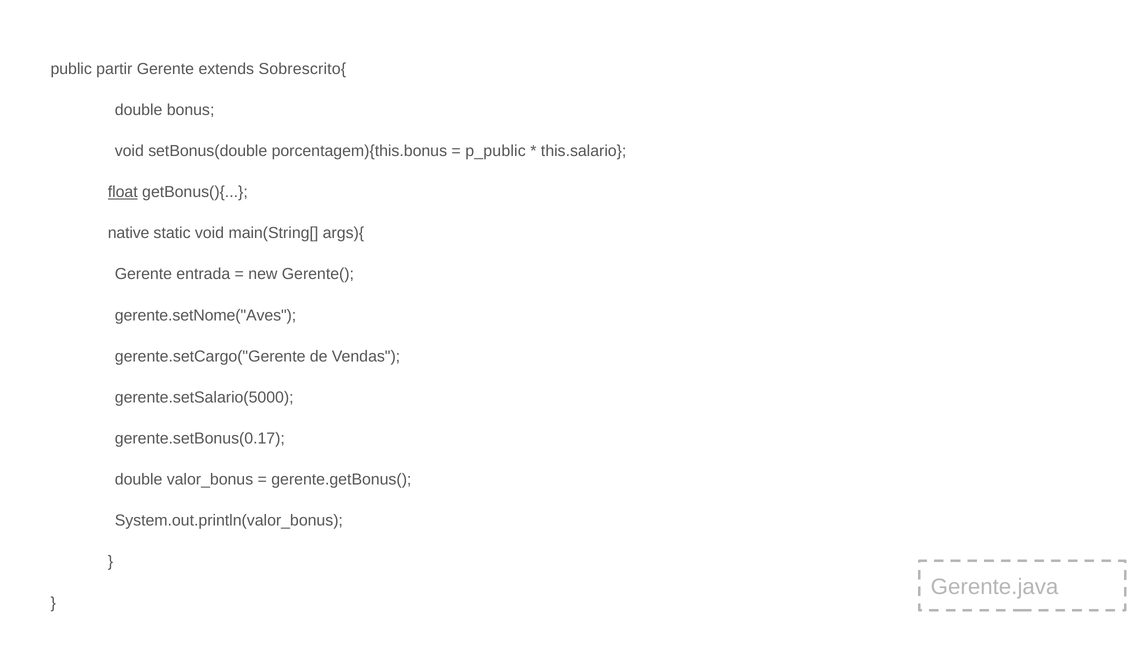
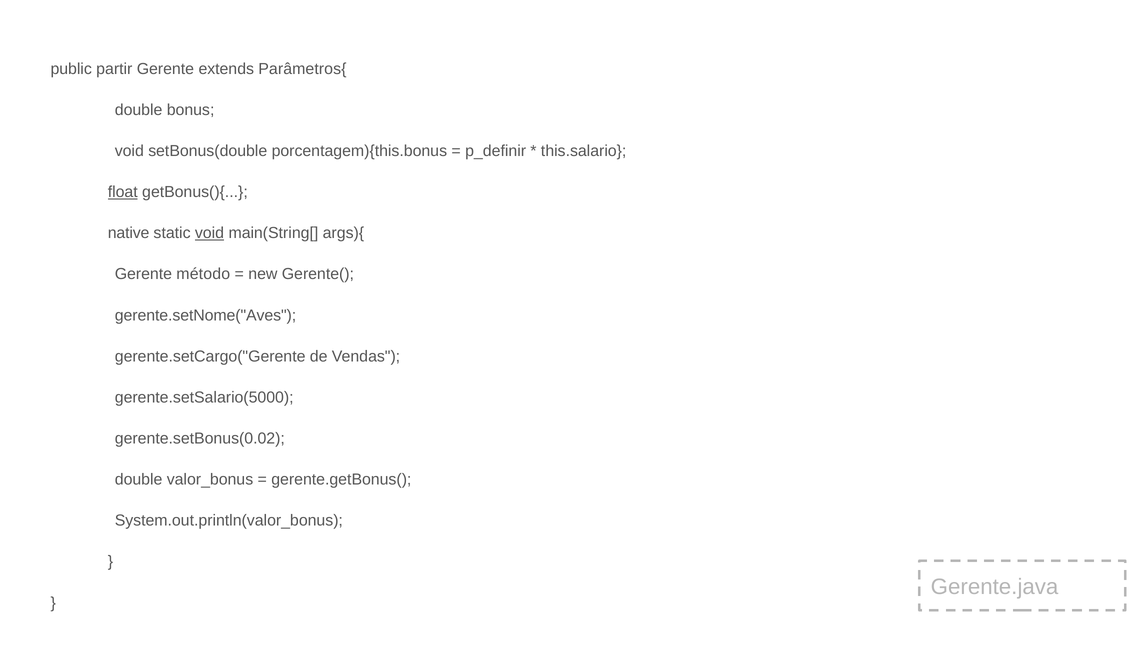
Sobrescrito{: Sobrescrito{ -> Parâmetros{
p_public: p_public -> p_definir
void at (209, 233) underline: none -> present
entrada: entrada -> método
gerente.setBonus(0.17: gerente.setBonus(0.17 -> gerente.setBonus(0.02
